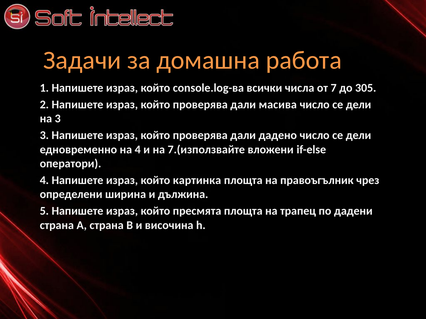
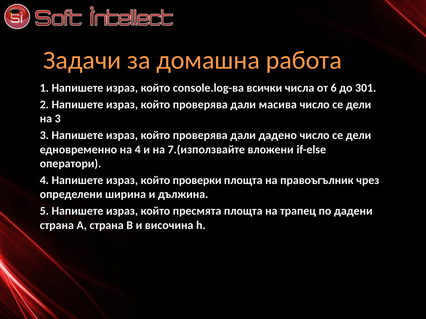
7: 7 -> 6
305: 305 -> 301
картинка: картинка -> проверки
